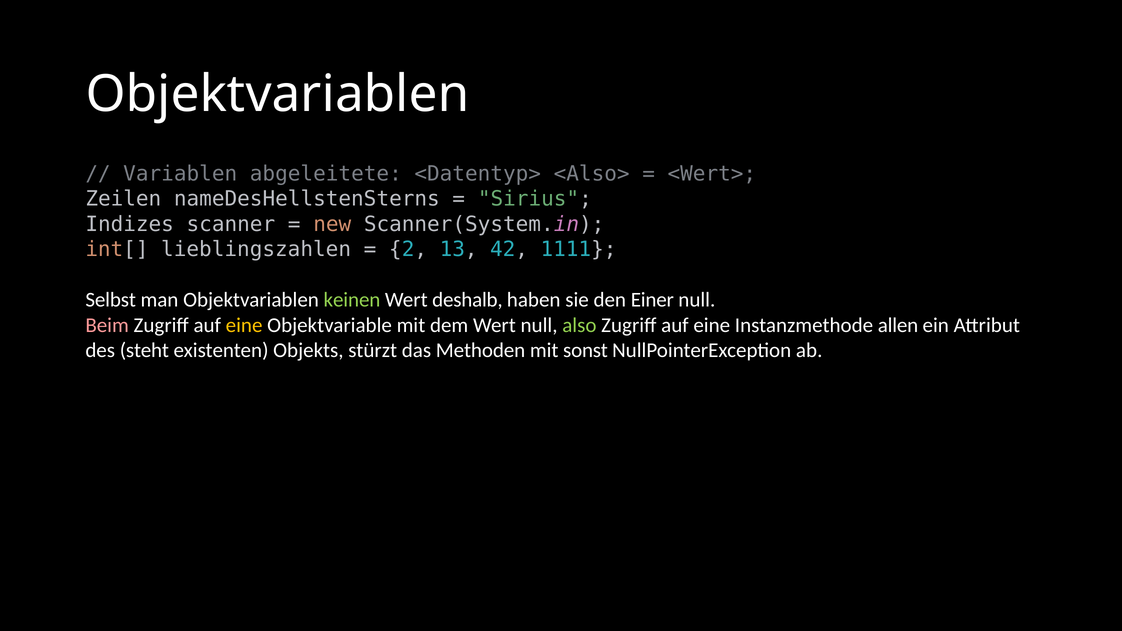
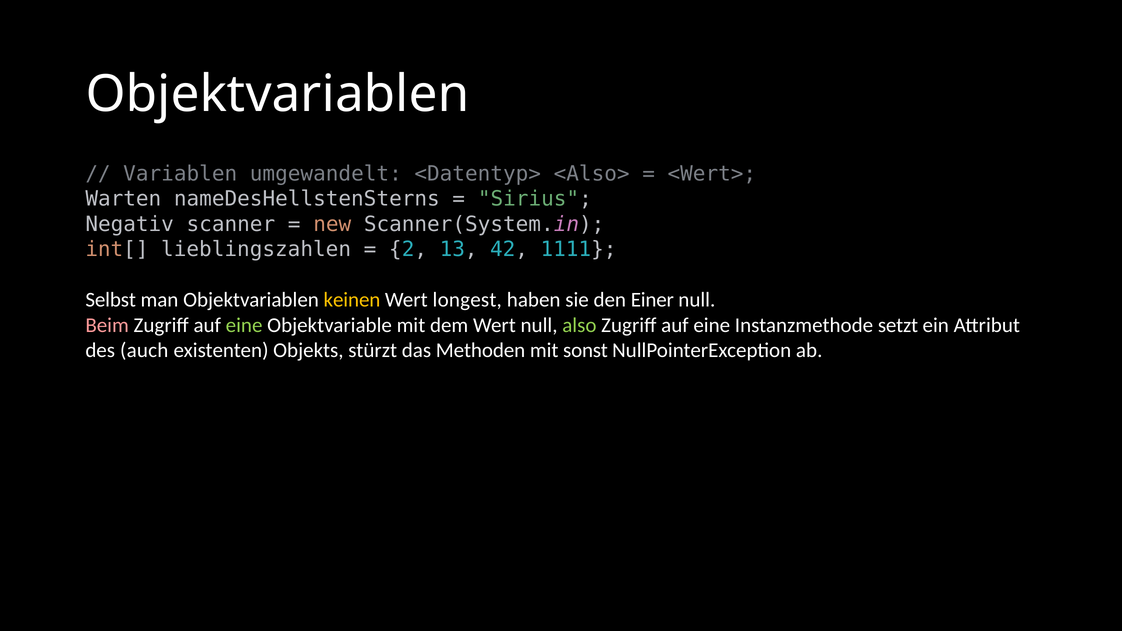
abgeleitete: abgeleitete -> umgewandelt
Zeilen: Zeilen -> Warten
Indizes: Indizes -> Negativ
keinen colour: light green -> yellow
deshalb: deshalb -> longest
eine at (244, 325) colour: yellow -> light green
allen: allen -> setzt
steht: steht -> auch
